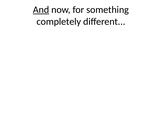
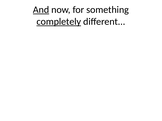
completely underline: none -> present
